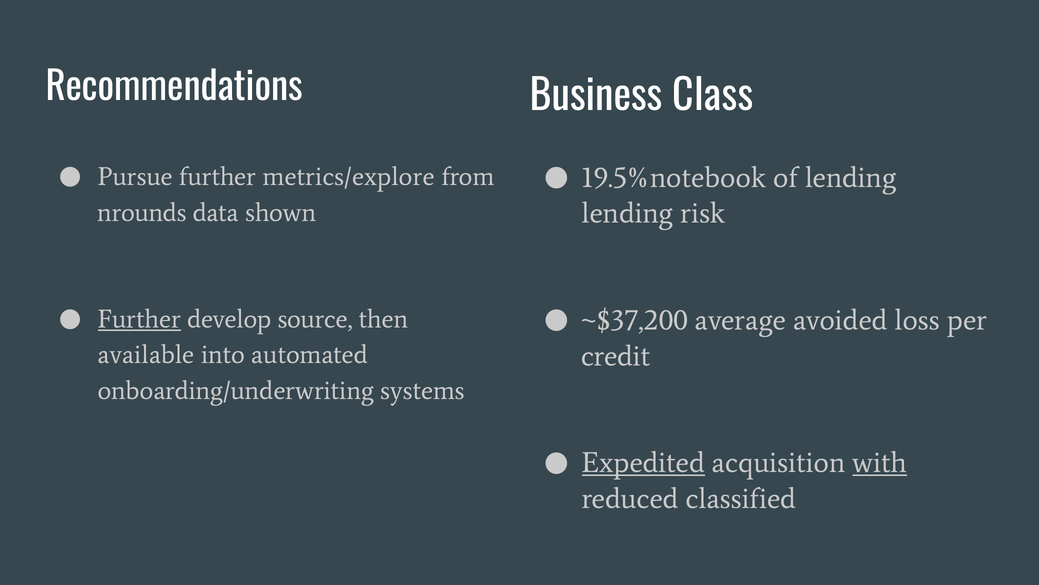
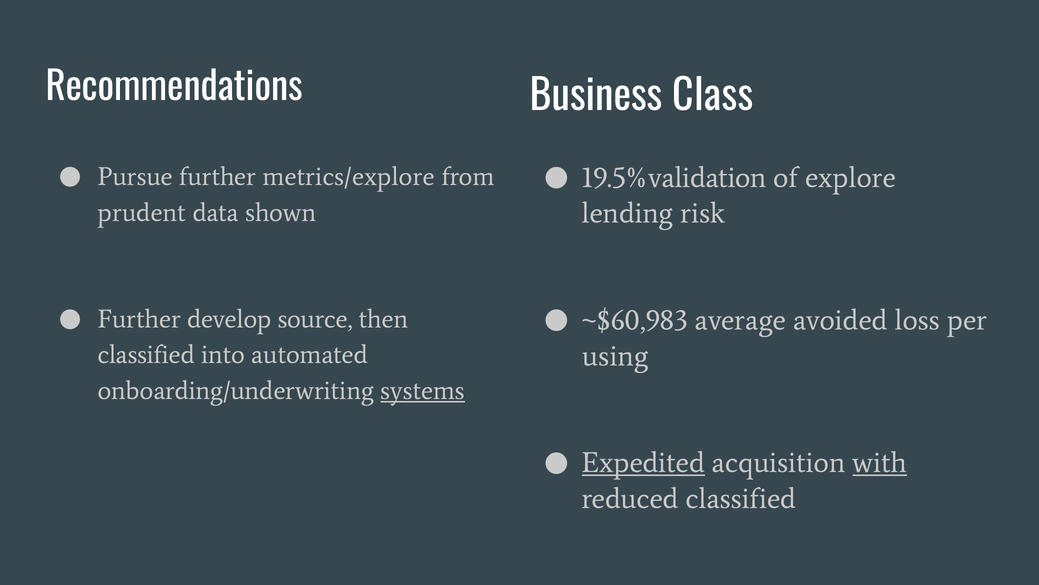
19.5%notebook: 19.5%notebook -> 19.5%validation
of lending: lending -> explore
nrounds: nrounds -> prudent
Further at (139, 319) underline: present -> none
~$37,200: ~$37,200 -> ~$60,983
available at (146, 355): available -> classified
credit: credit -> using
systems underline: none -> present
